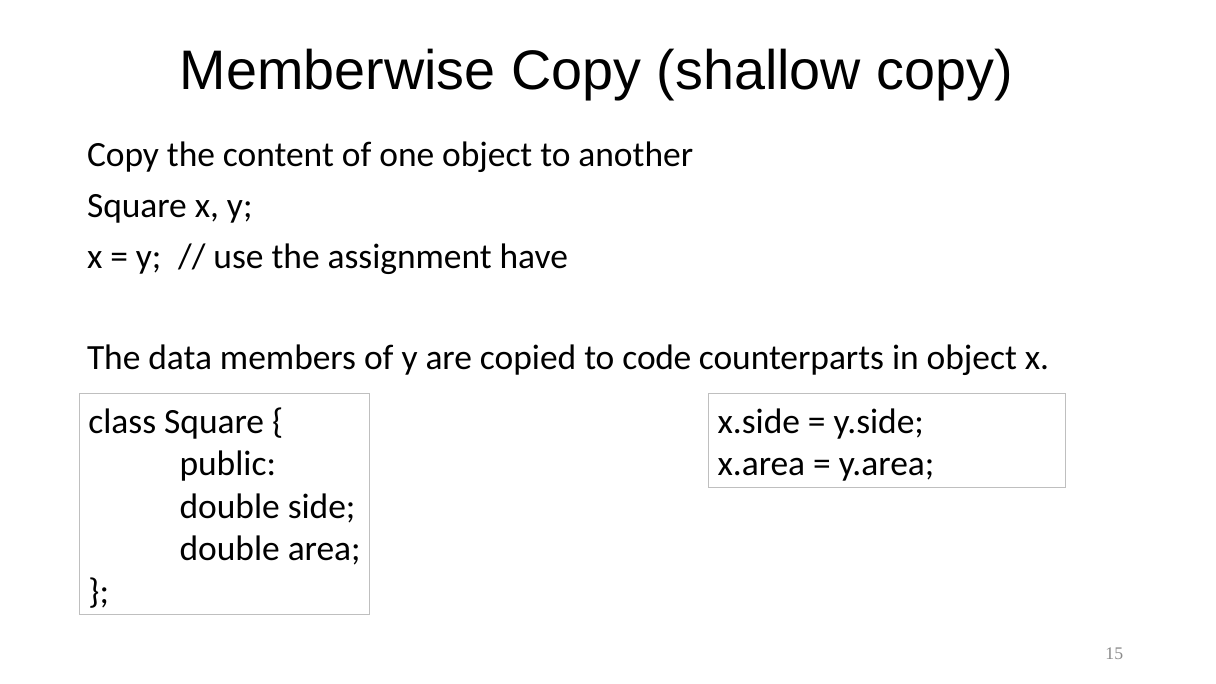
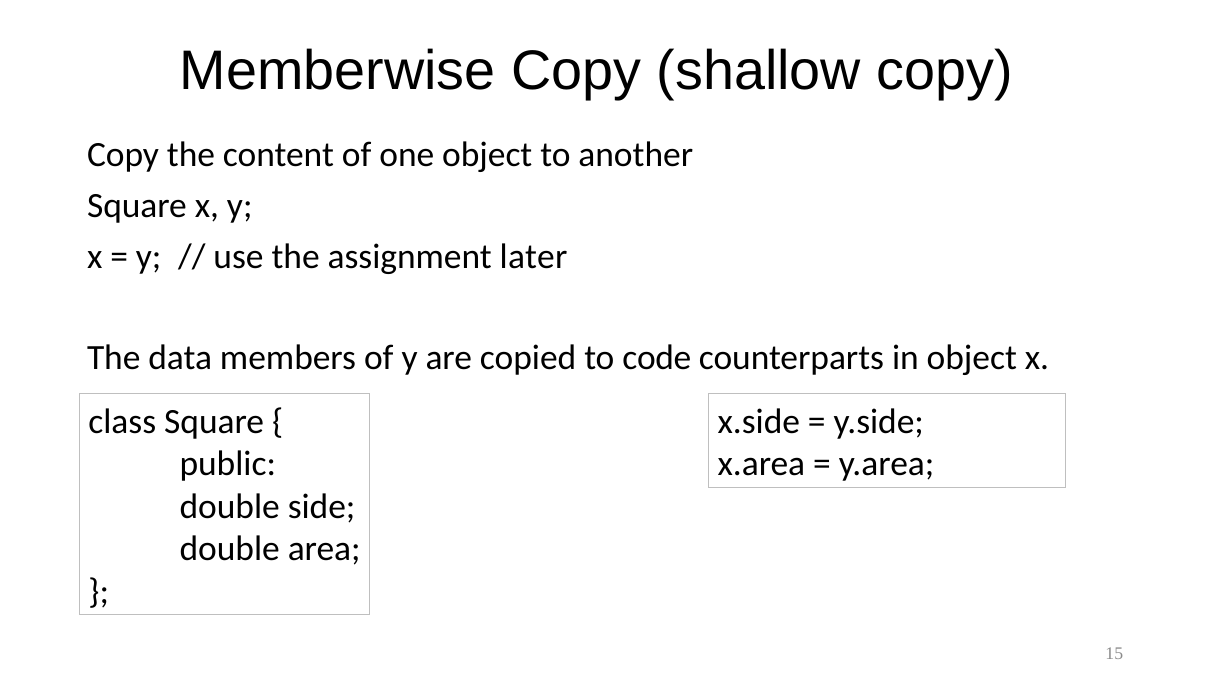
have: have -> later
